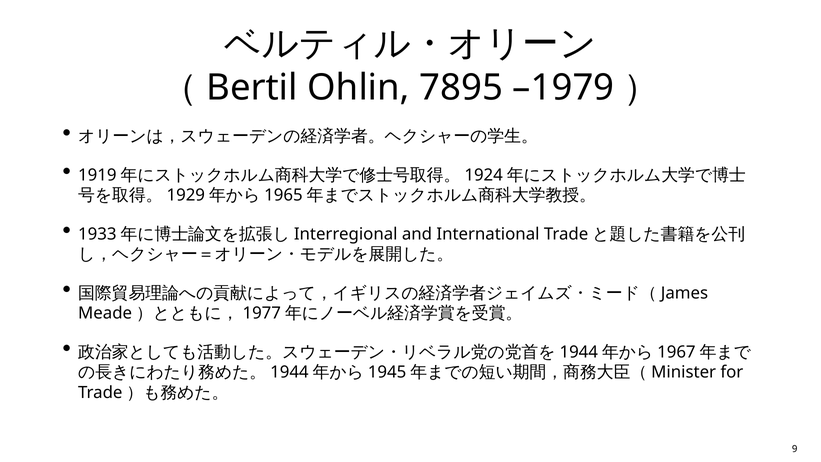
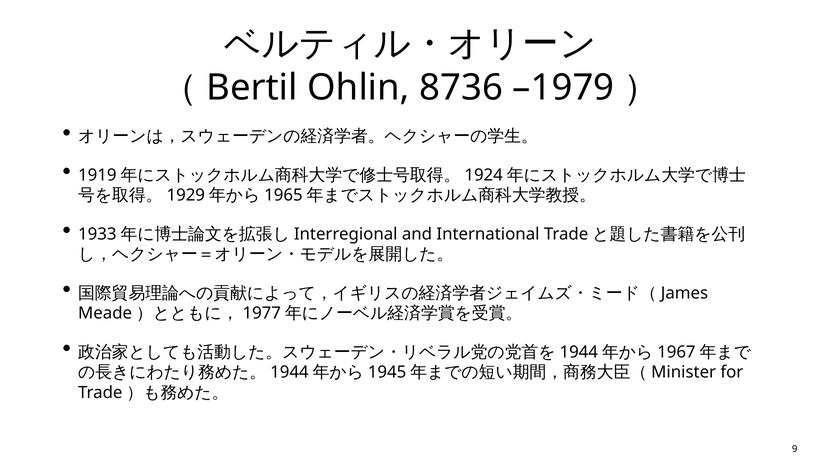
7895: 7895 -> 8736
